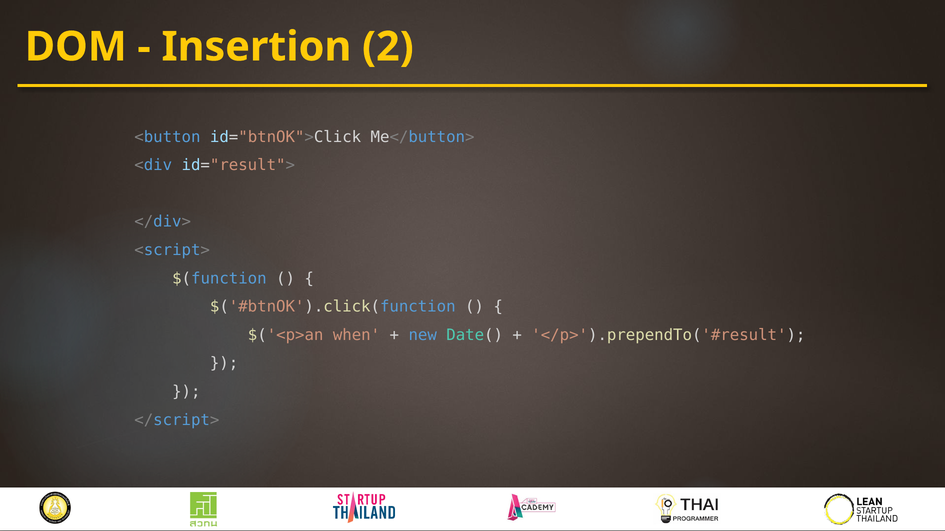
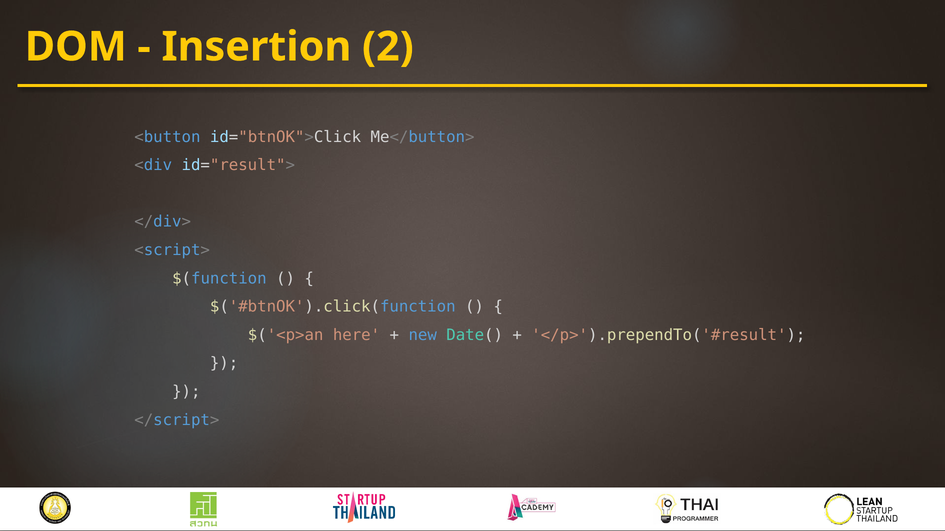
when: when -> here
